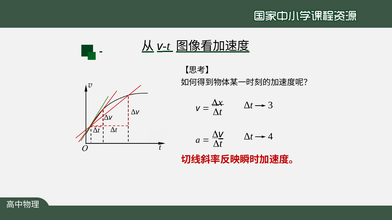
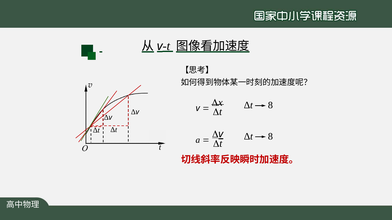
3 at (270, 105): 3 -> 8
4 at (270, 137): 4 -> 8
